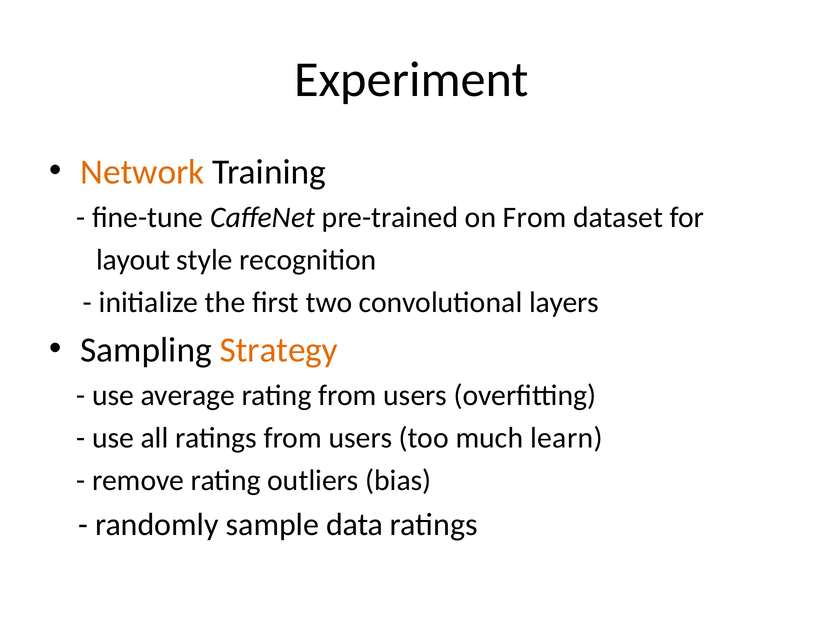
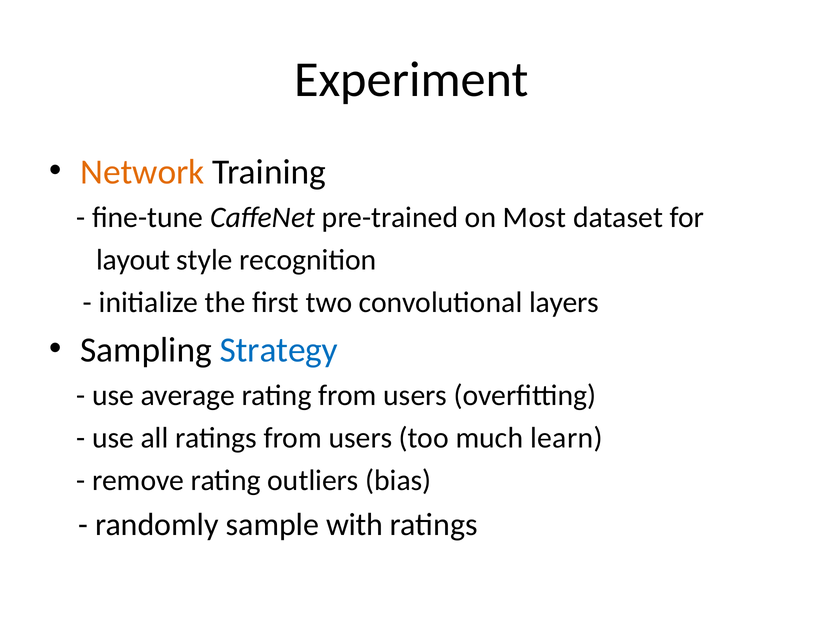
on From: From -> Most
Strategy colour: orange -> blue
data: data -> with
